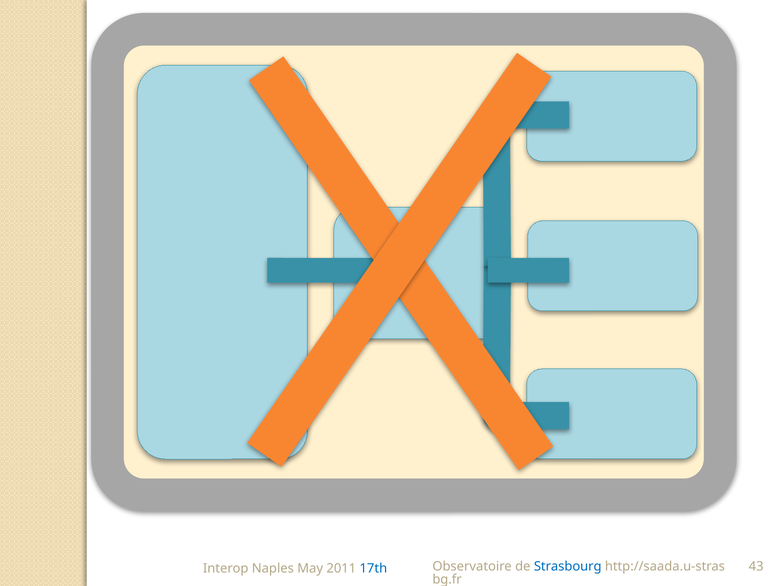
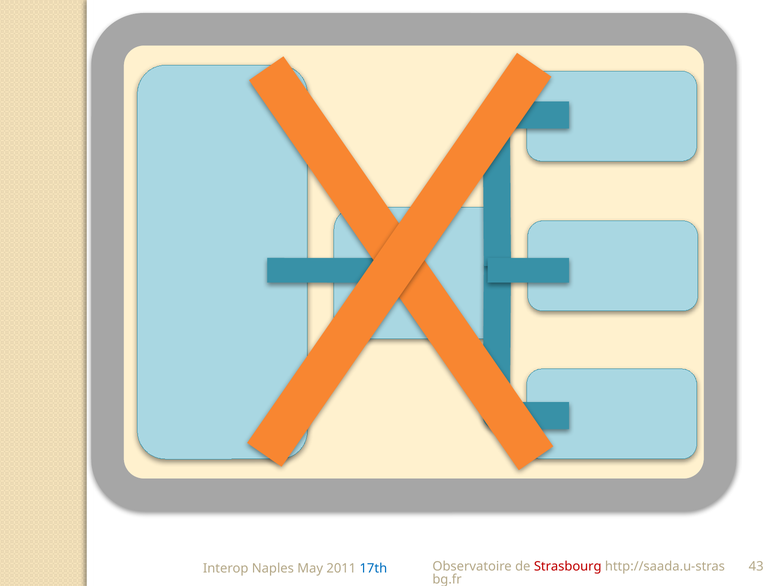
Strasbourg colour: blue -> red
